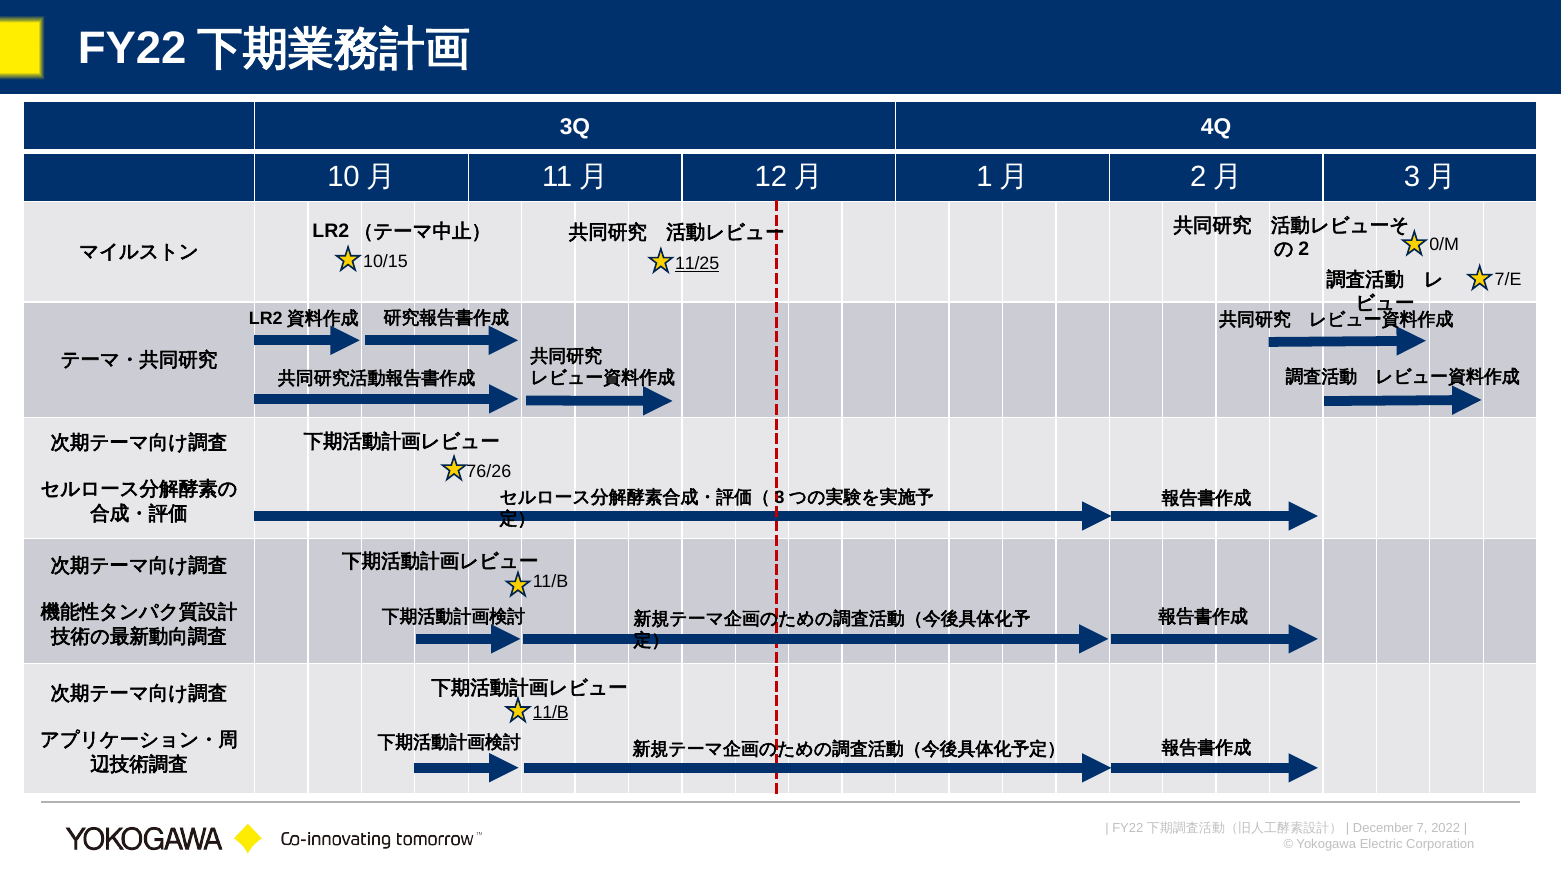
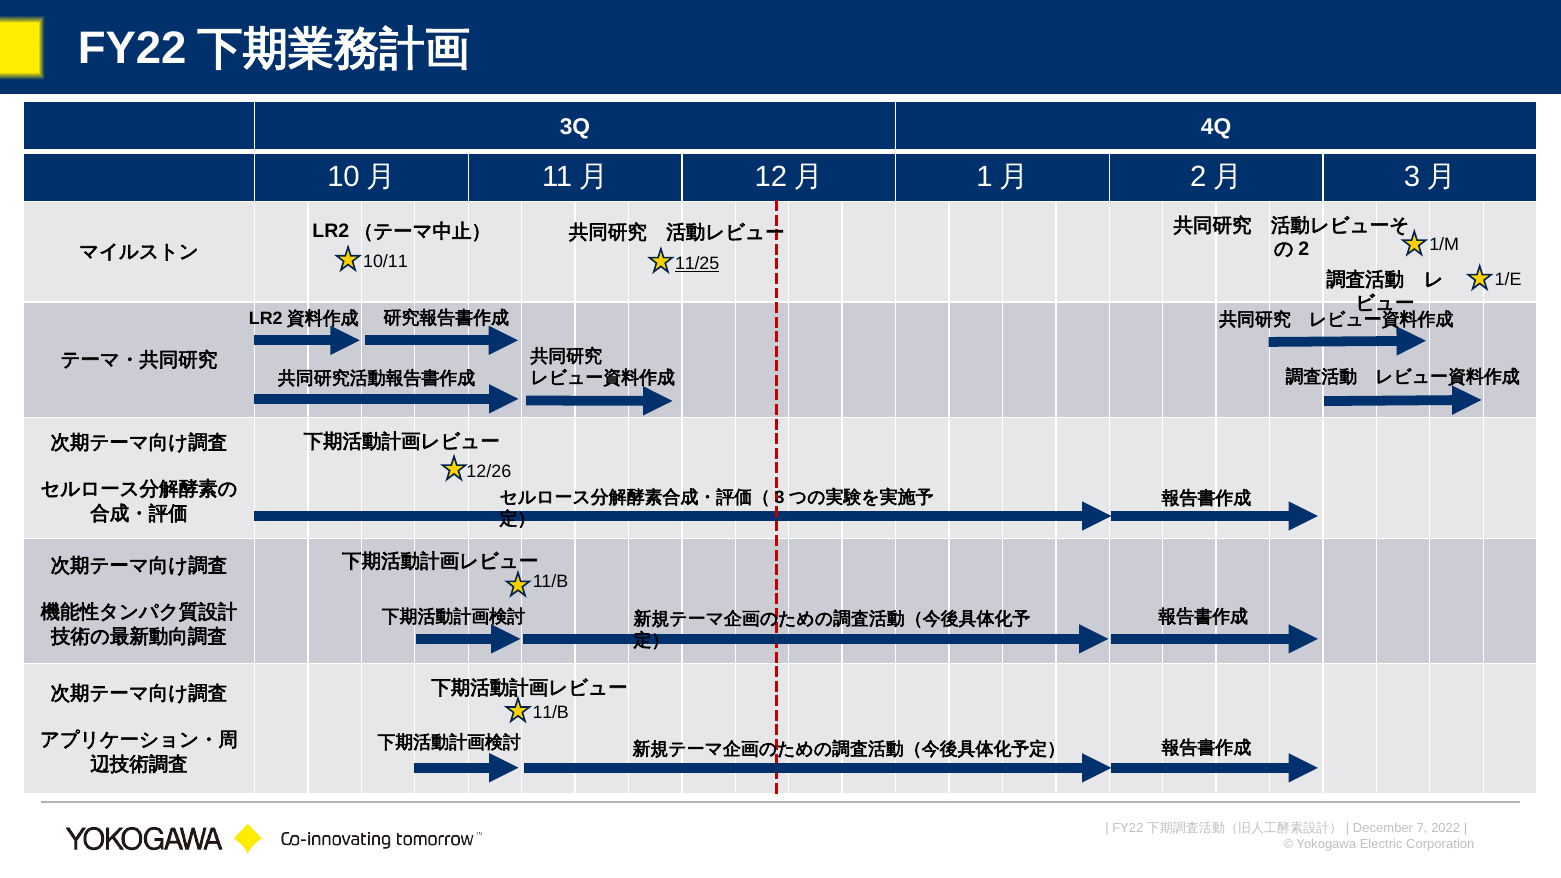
0/M: 0/M -> 1/M
10/15: 10/15 -> 10/11
7/E: 7/E -> 1/E
76/26: 76/26 -> 12/26
11/B at (551, 712) underline: present -> none
